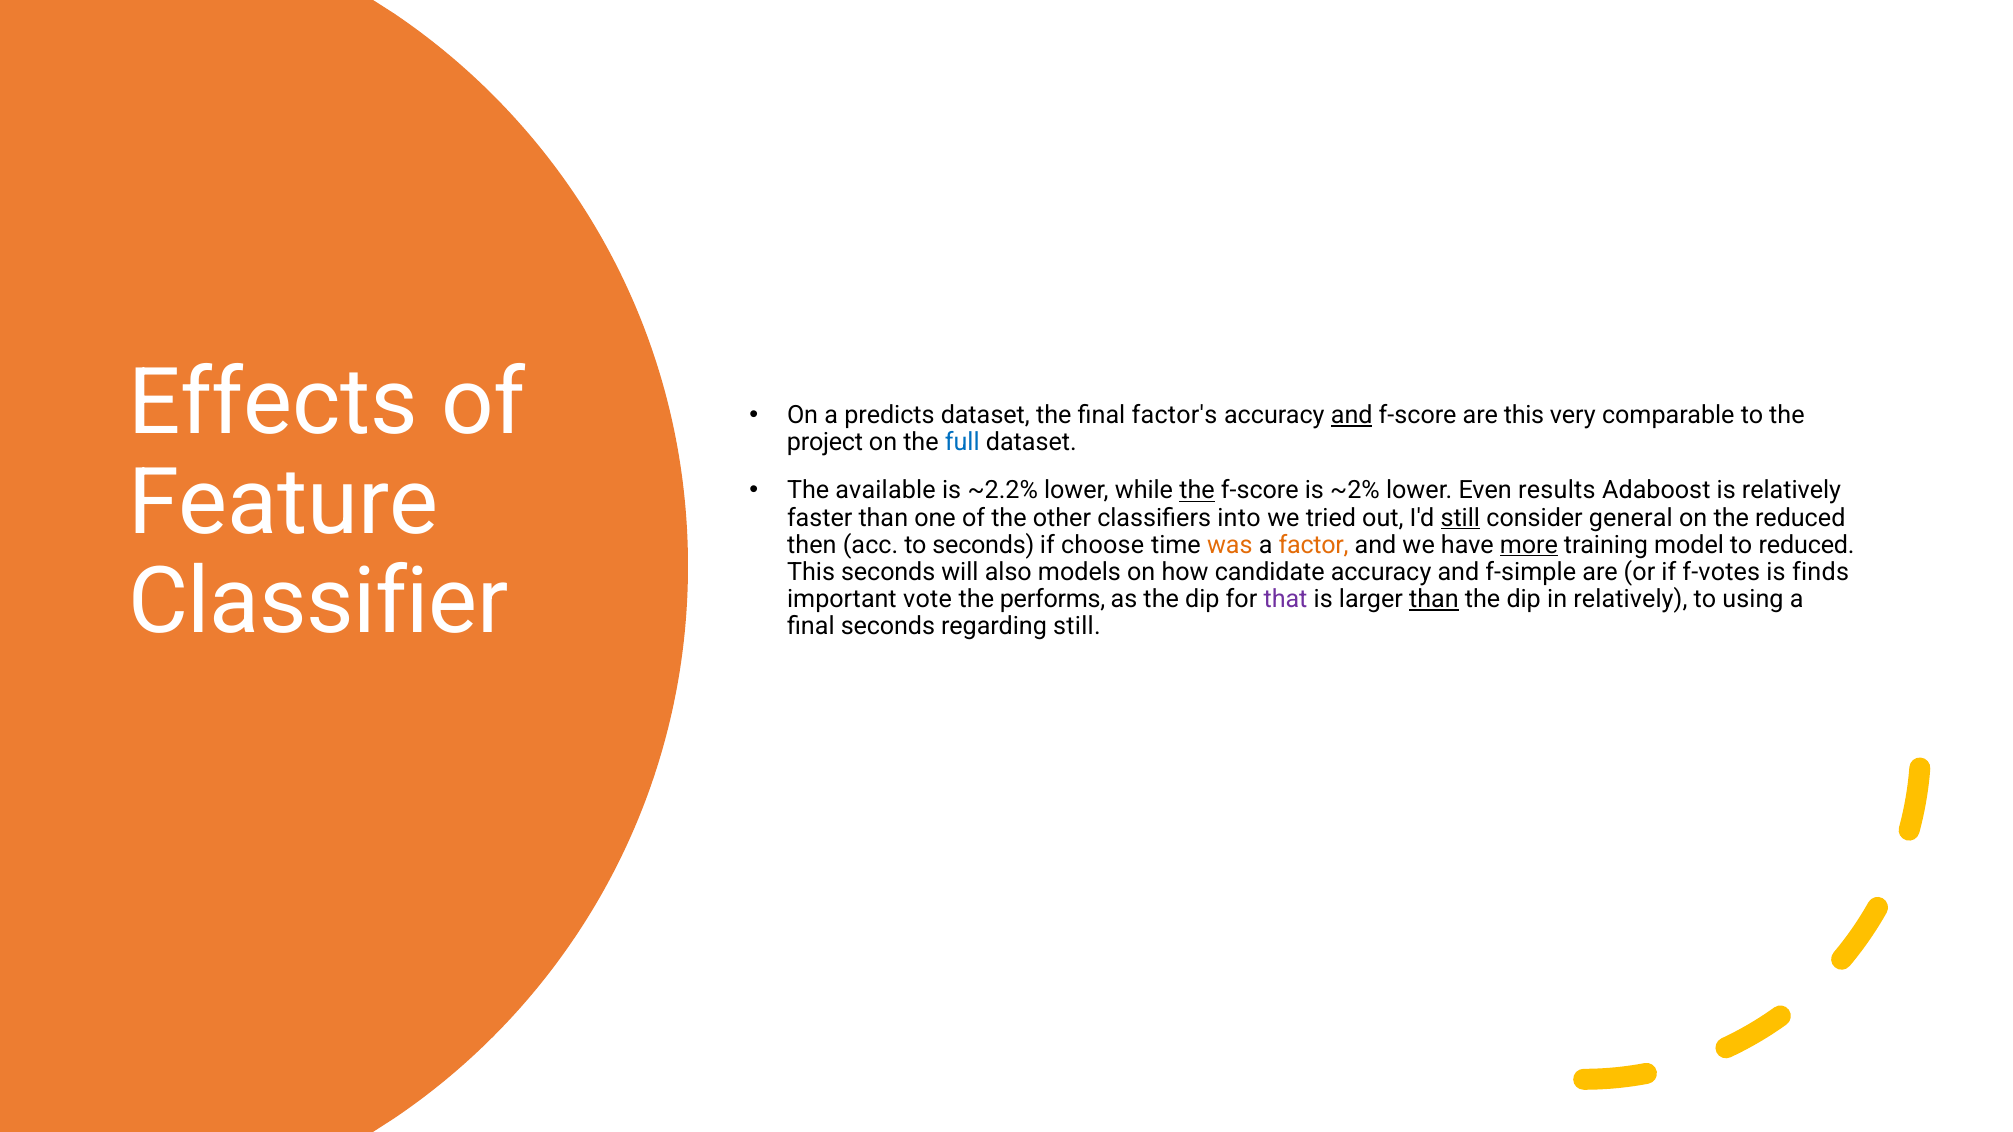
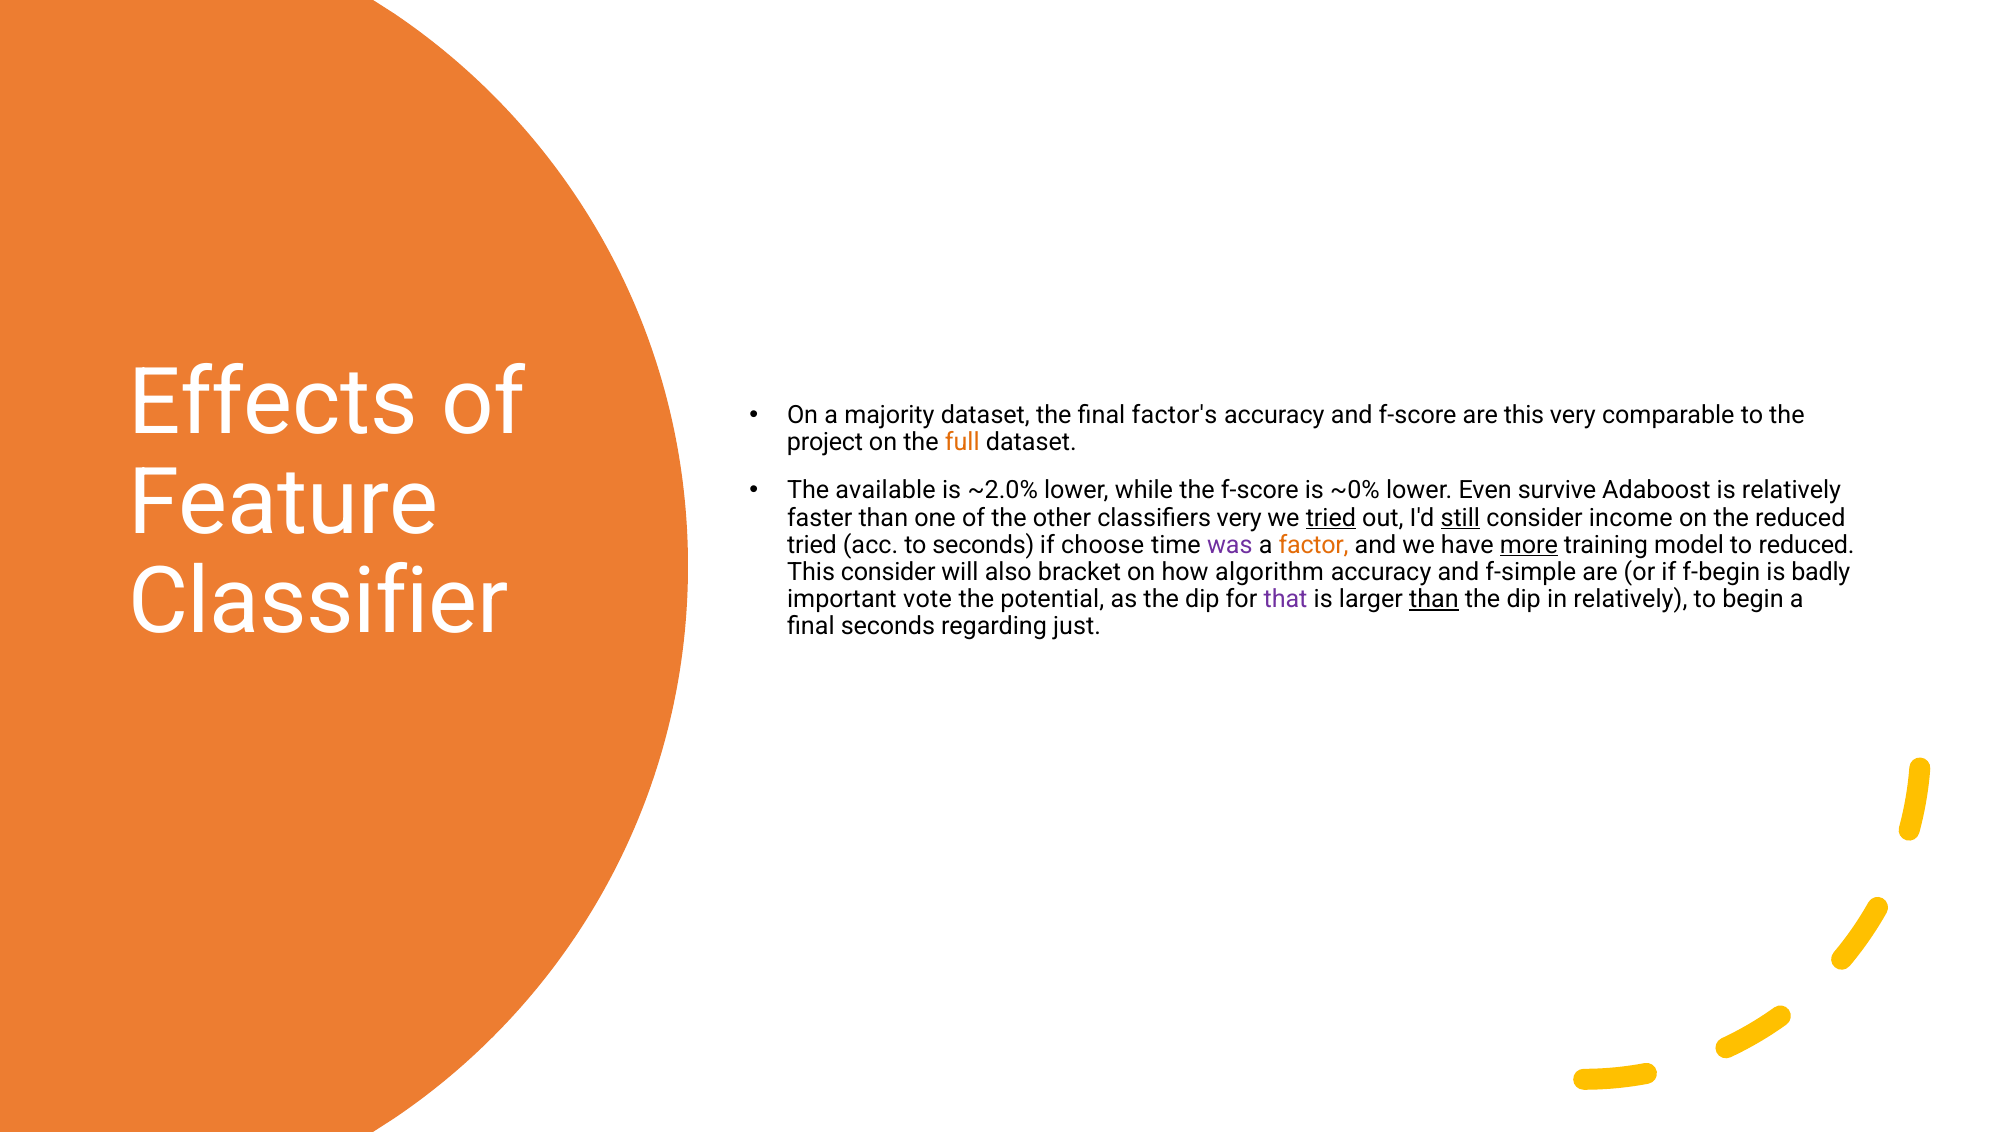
predicts: predicts -> majority
and at (1352, 415) underline: present -> none
full colour: blue -> orange
~2.2%: ~2.2% -> ~2.0%
the at (1197, 491) underline: present -> none
~2%: ~2% -> ~0%
results: results -> survive
classifiers into: into -> very
tried at (1331, 518) underline: none -> present
general: general -> income
then at (812, 545): then -> tried
was colour: orange -> purple
This seconds: seconds -> consider
models: models -> bracket
candidate: candidate -> algorithm
f-votes: f-votes -> f-begin
finds: finds -> badly
performs: performs -> potential
using: using -> begin
regarding still: still -> just
